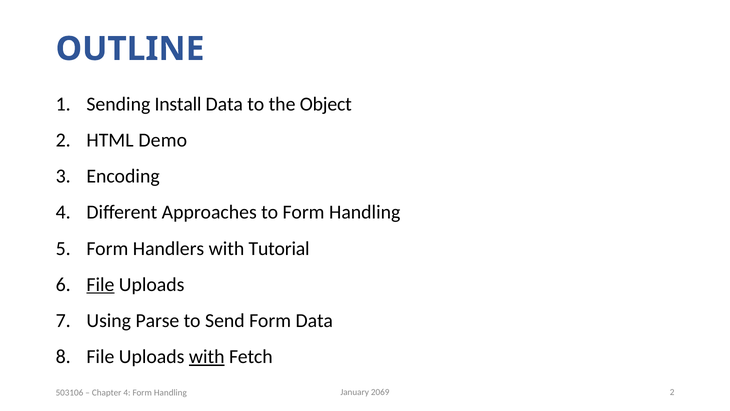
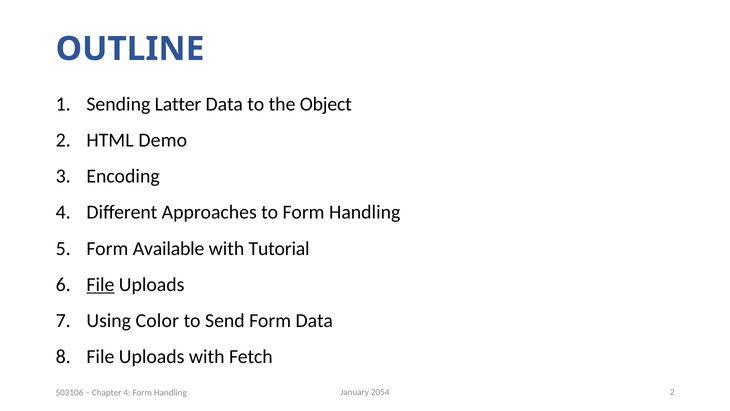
Install: Install -> Latter
Handlers: Handlers -> Available
Parse: Parse -> Color
with at (207, 356) underline: present -> none
2069: 2069 -> 2054
